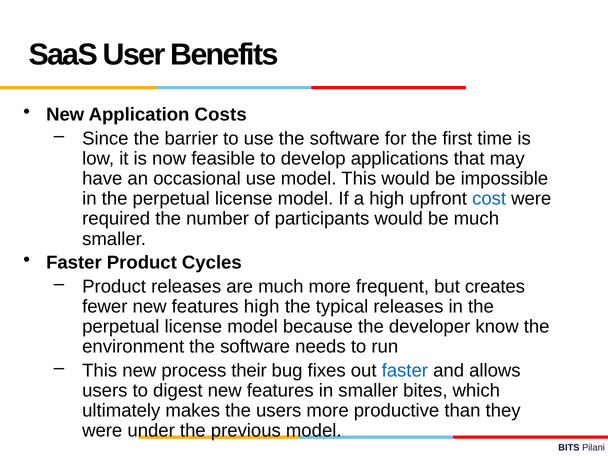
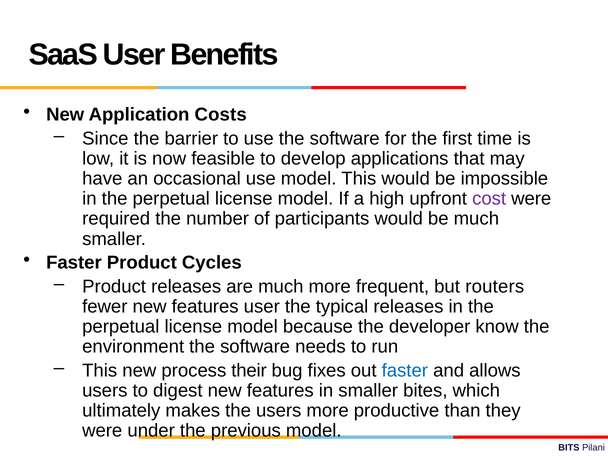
cost colour: blue -> purple
creates: creates -> routers
features high: high -> user
